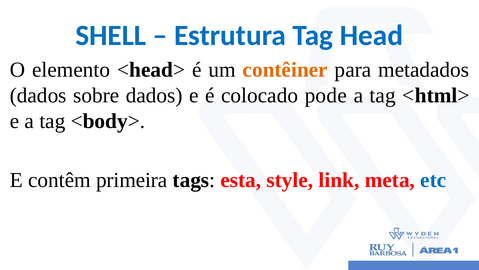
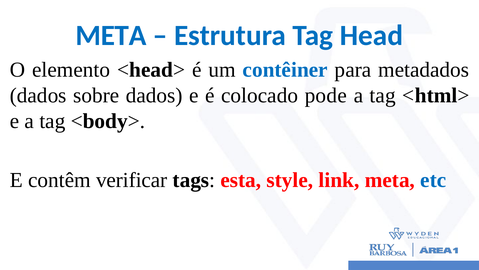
SHELL at (111, 35): SHELL -> META
contêiner colour: orange -> blue
primeira: primeira -> verificar
